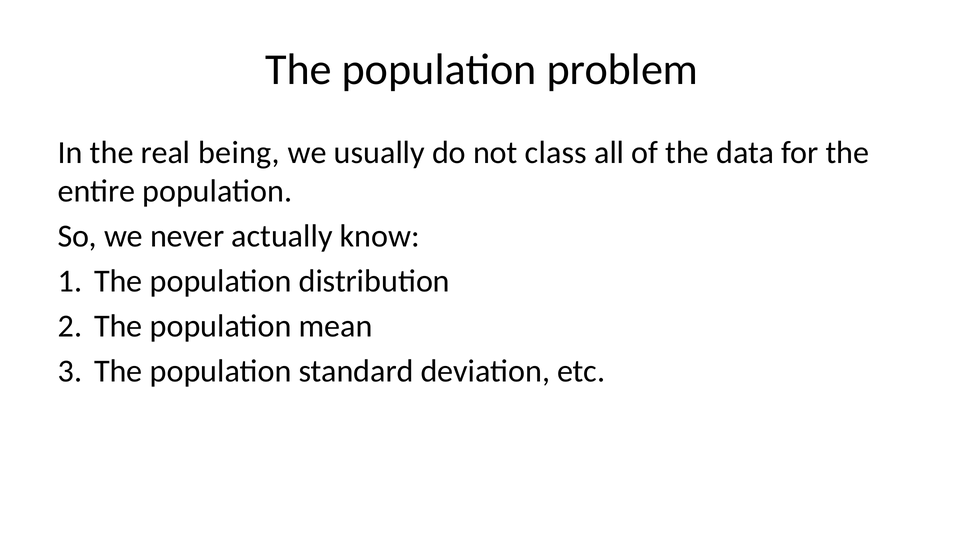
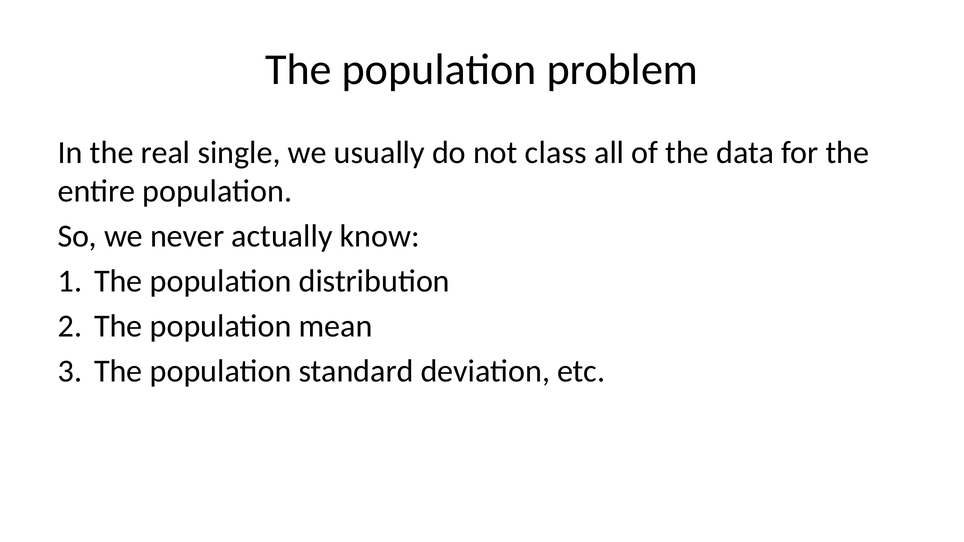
being: being -> single
